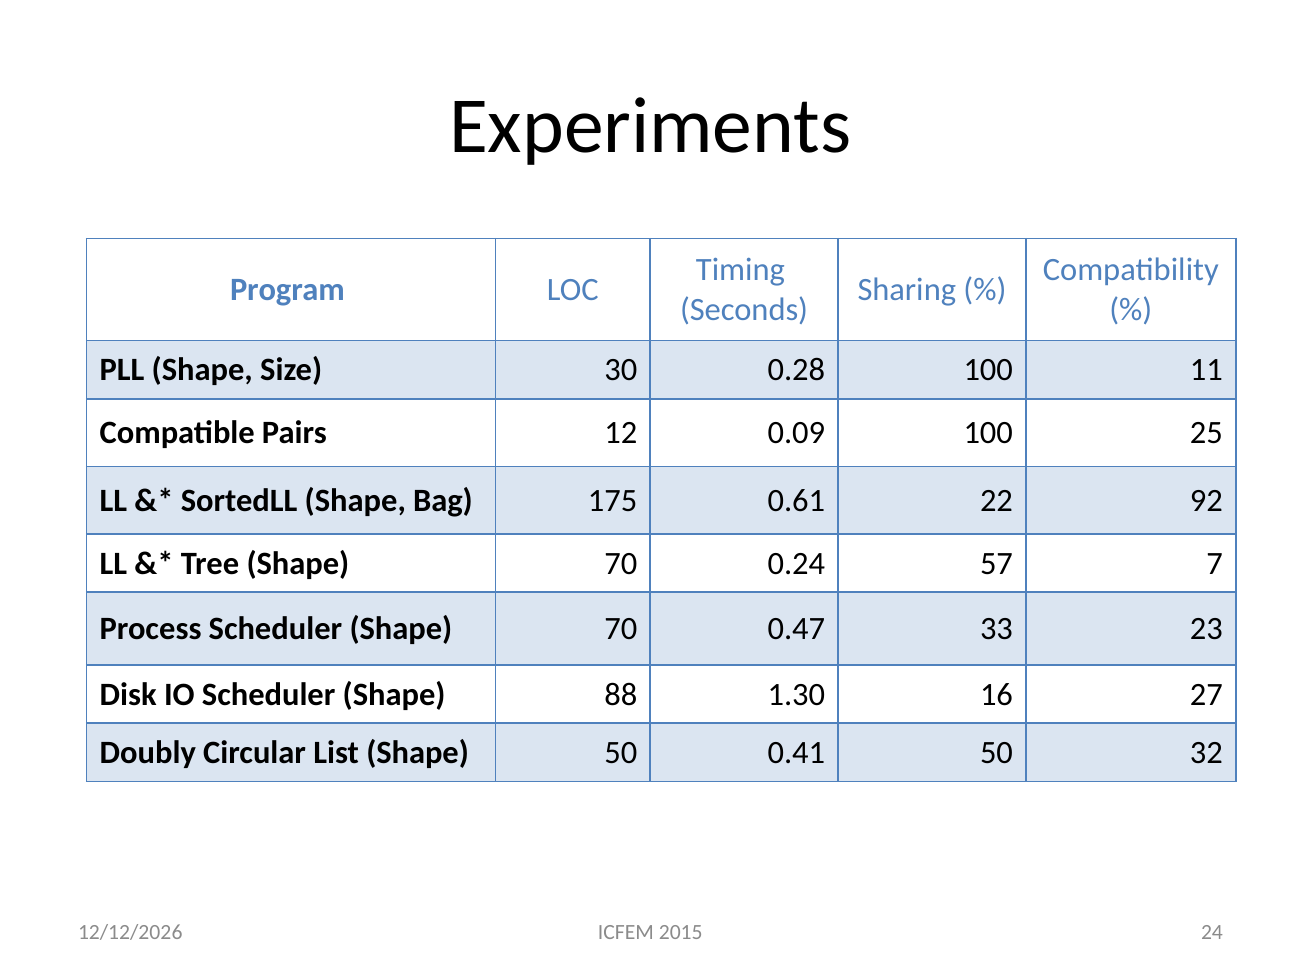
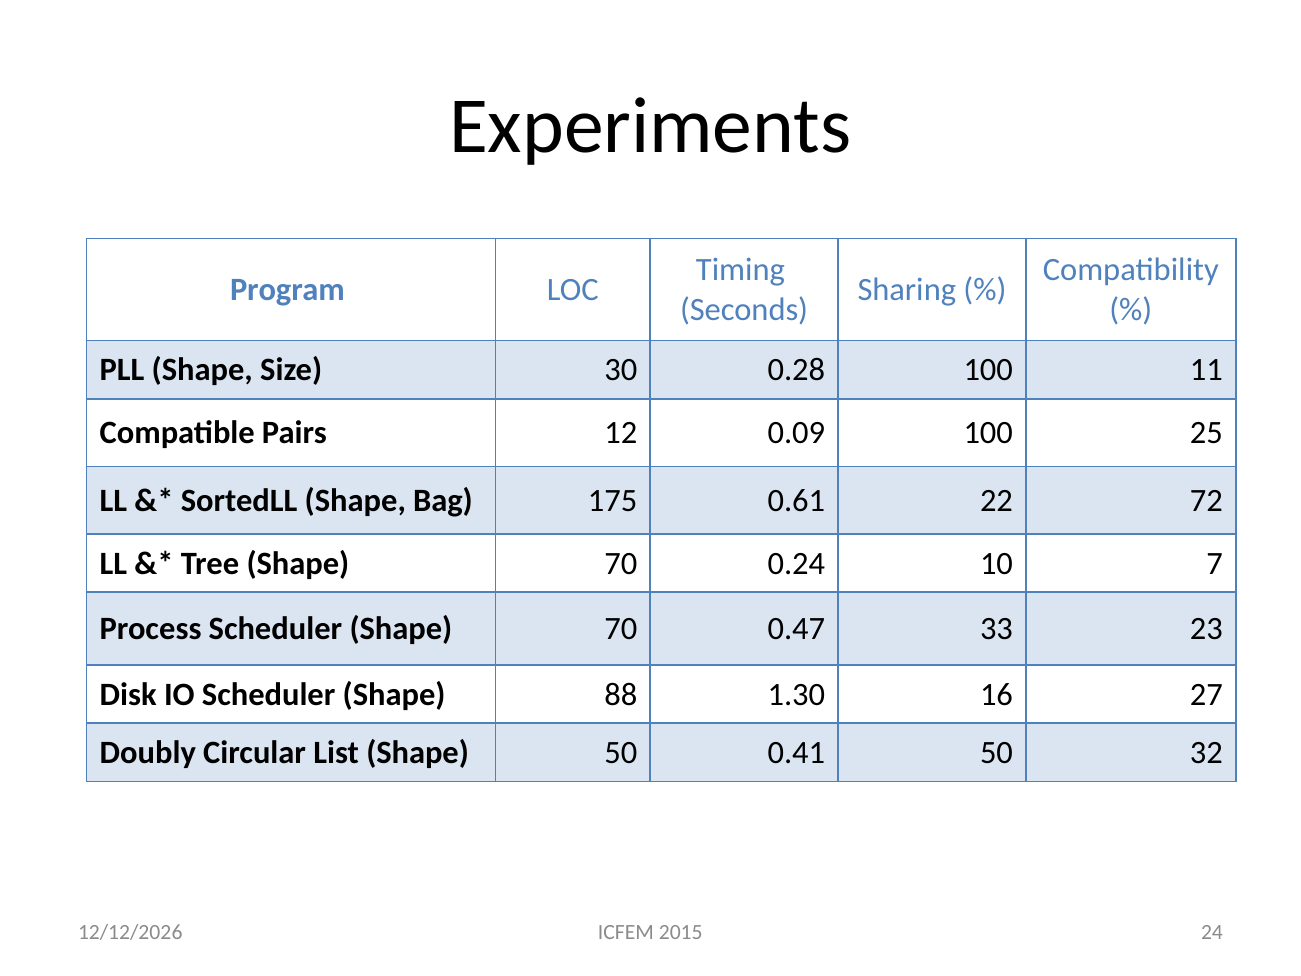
92: 92 -> 72
57: 57 -> 10
